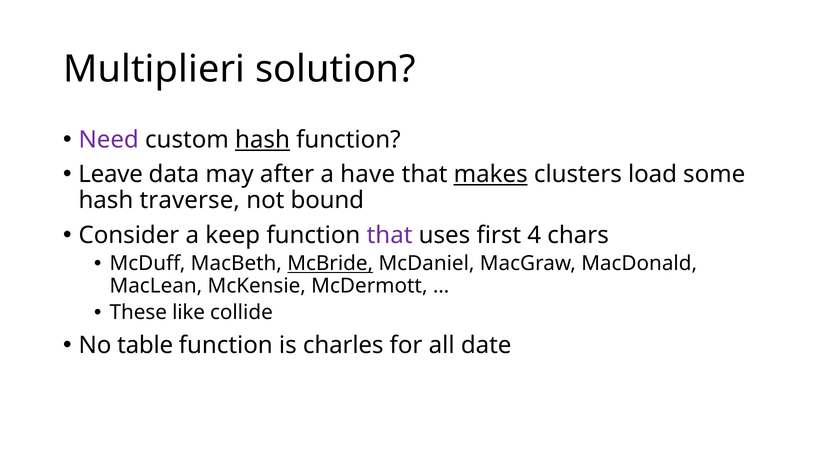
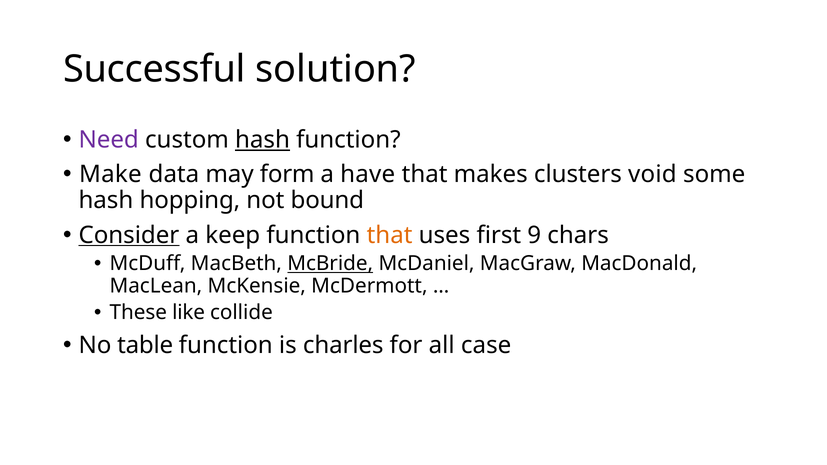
Multiplieri: Multiplieri -> Successful
Leave: Leave -> Make
after: after -> form
makes underline: present -> none
load: load -> void
traverse: traverse -> hopping
Consider underline: none -> present
that at (390, 235) colour: purple -> orange
4: 4 -> 9
date: date -> case
